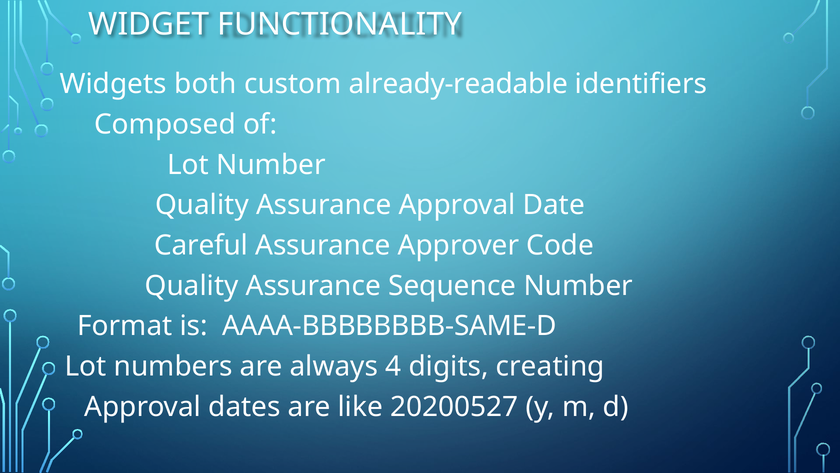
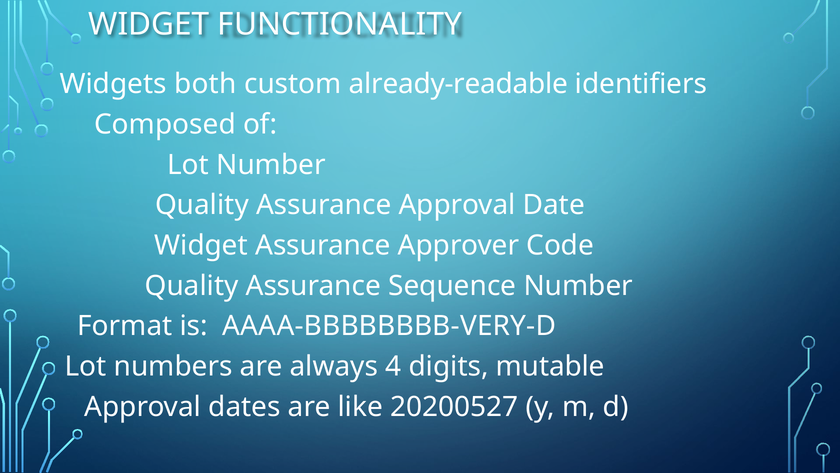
Careful at (201, 245): Careful -> Widget
AAAA-BBBBBBBB-SAME-D: AAAA-BBBBBBBB-SAME-D -> AAAA-BBBBBBBB-VERY-D
creating: creating -> mutable
